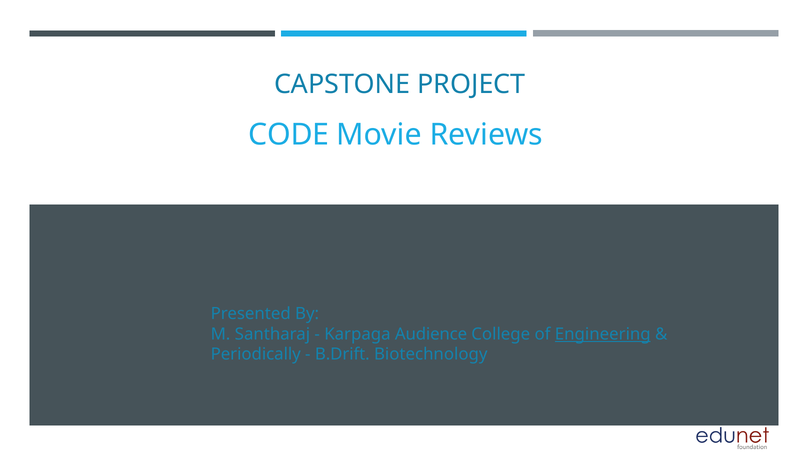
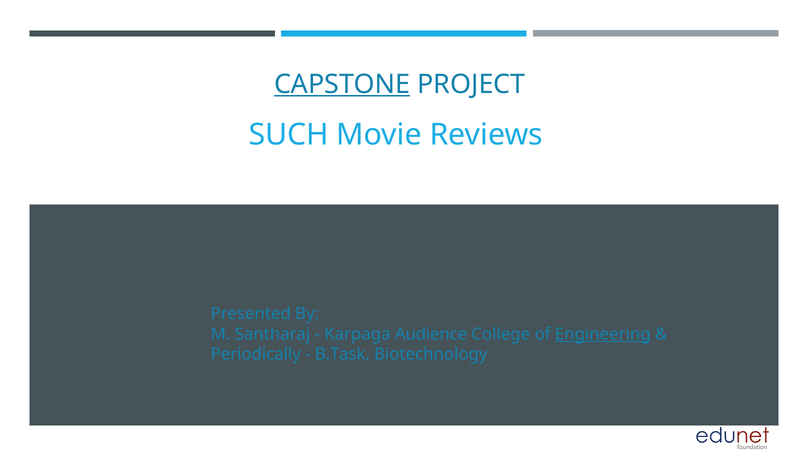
CAPSTONE underline: none -> present
CODE: CODE -> SUCH
B.Drift: B.Drift -> B.Task
